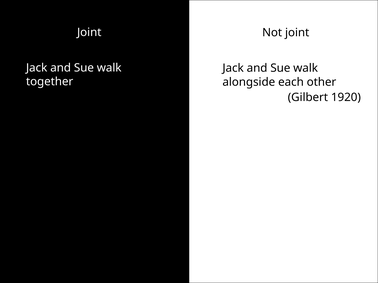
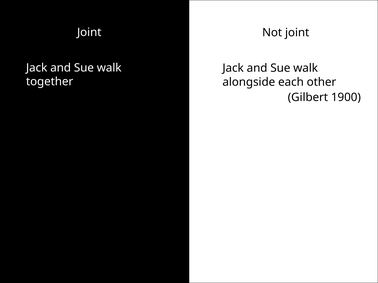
1920: 1920 -> 1900
